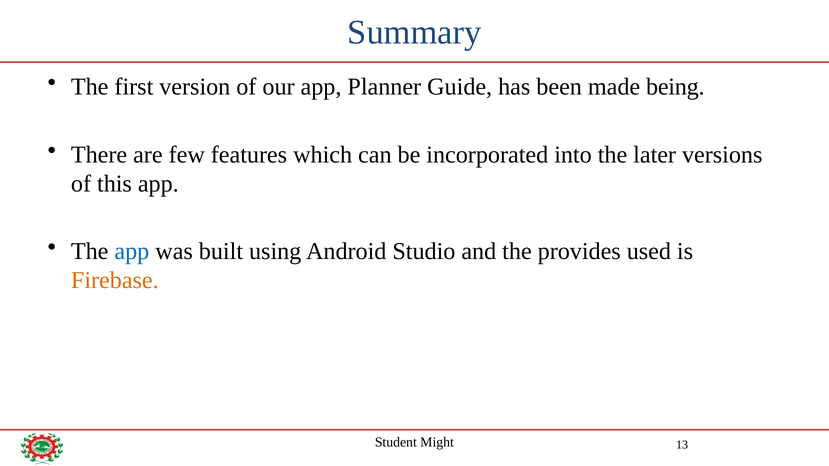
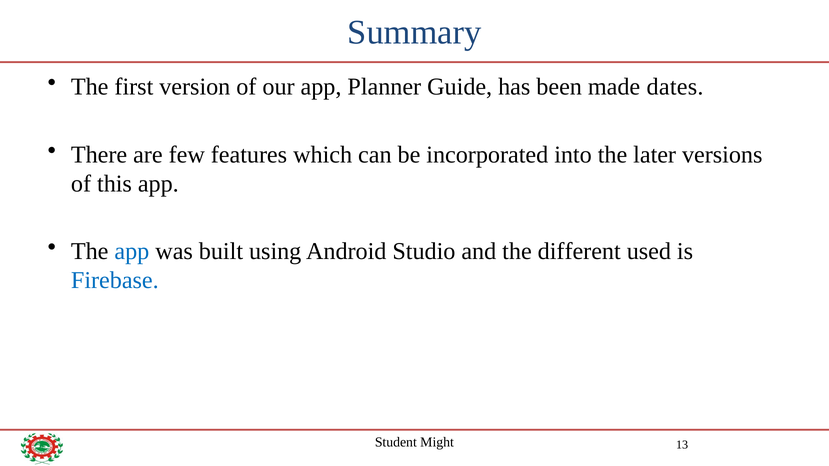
being: being -> dates
provides: provides -> different
Firebase colour: orange -> blue
